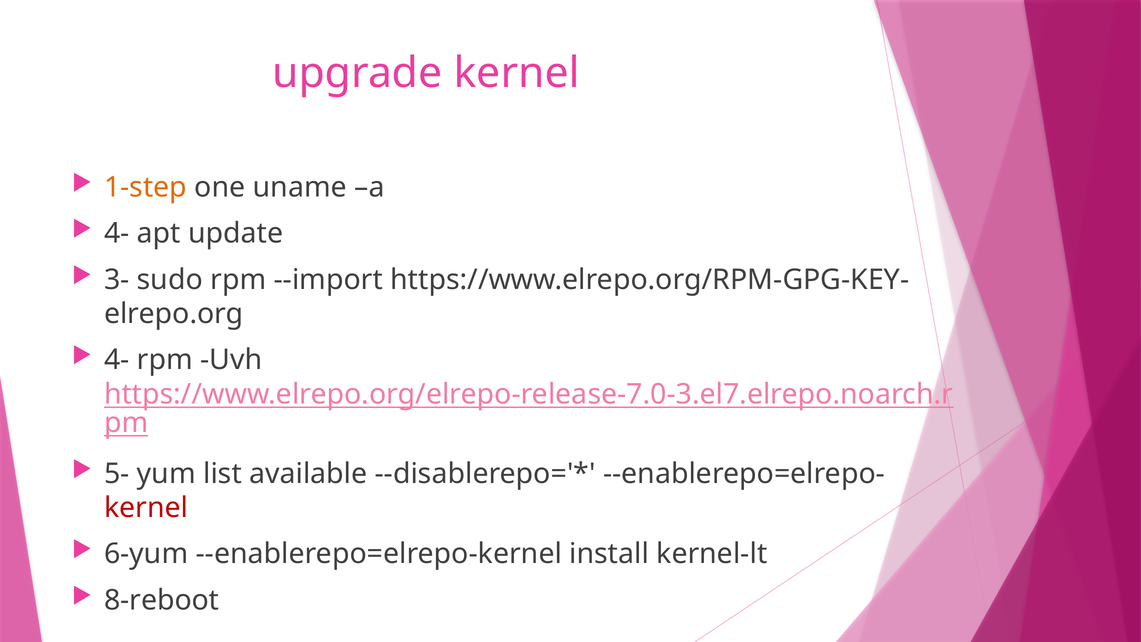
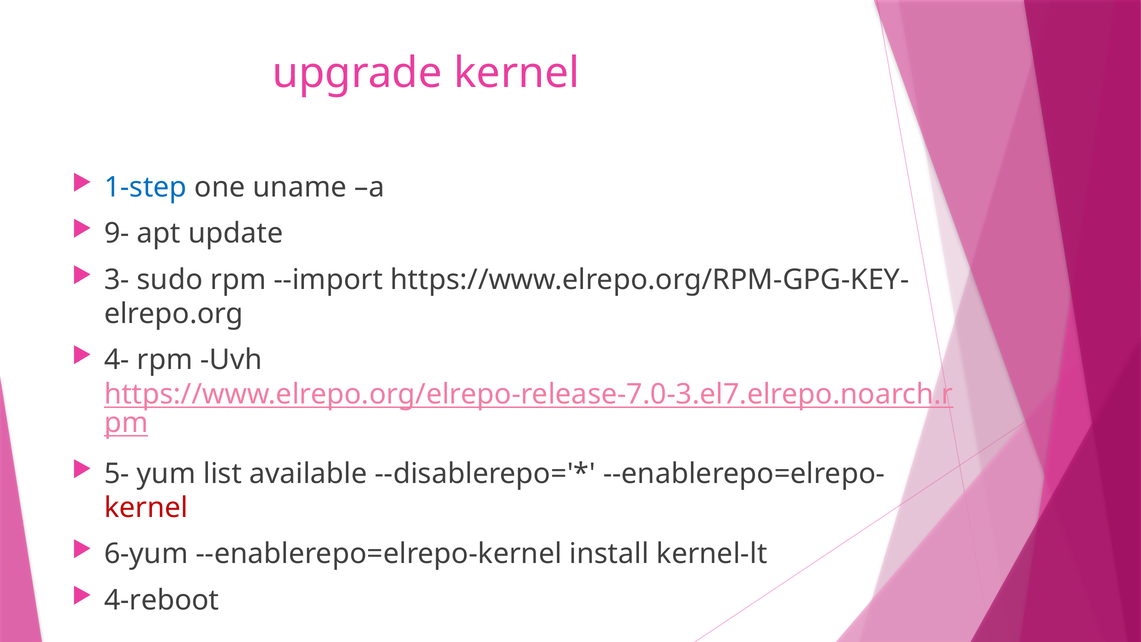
1-step colour: orange -> blue
4- at (117, 233): 4- -> 9-
8-reboot: 8-reboot -> 4-reboot
